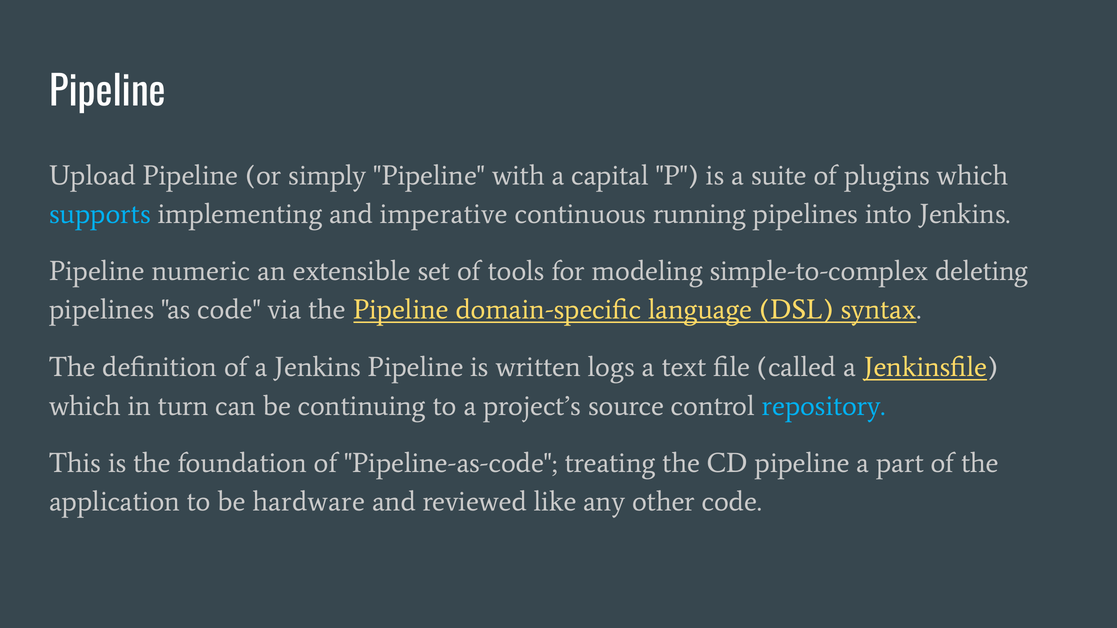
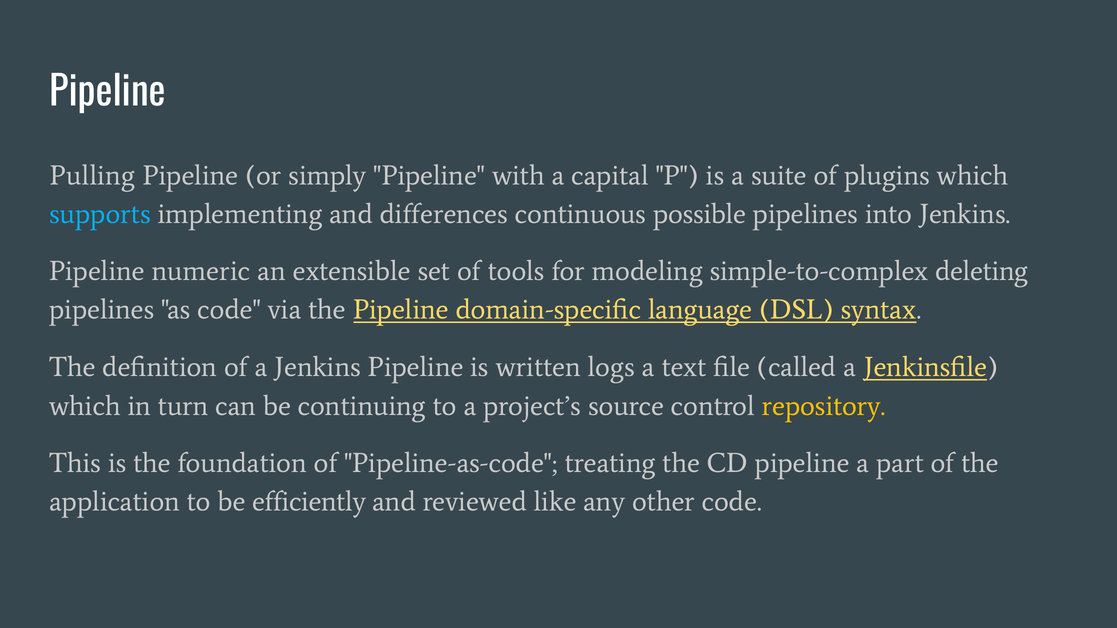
Upload: Upload -> Pulling
imperative: imperative -> differences
running: running -> possible
repository colour: light blue -> yellow
hardware: hardware -> efficiently
